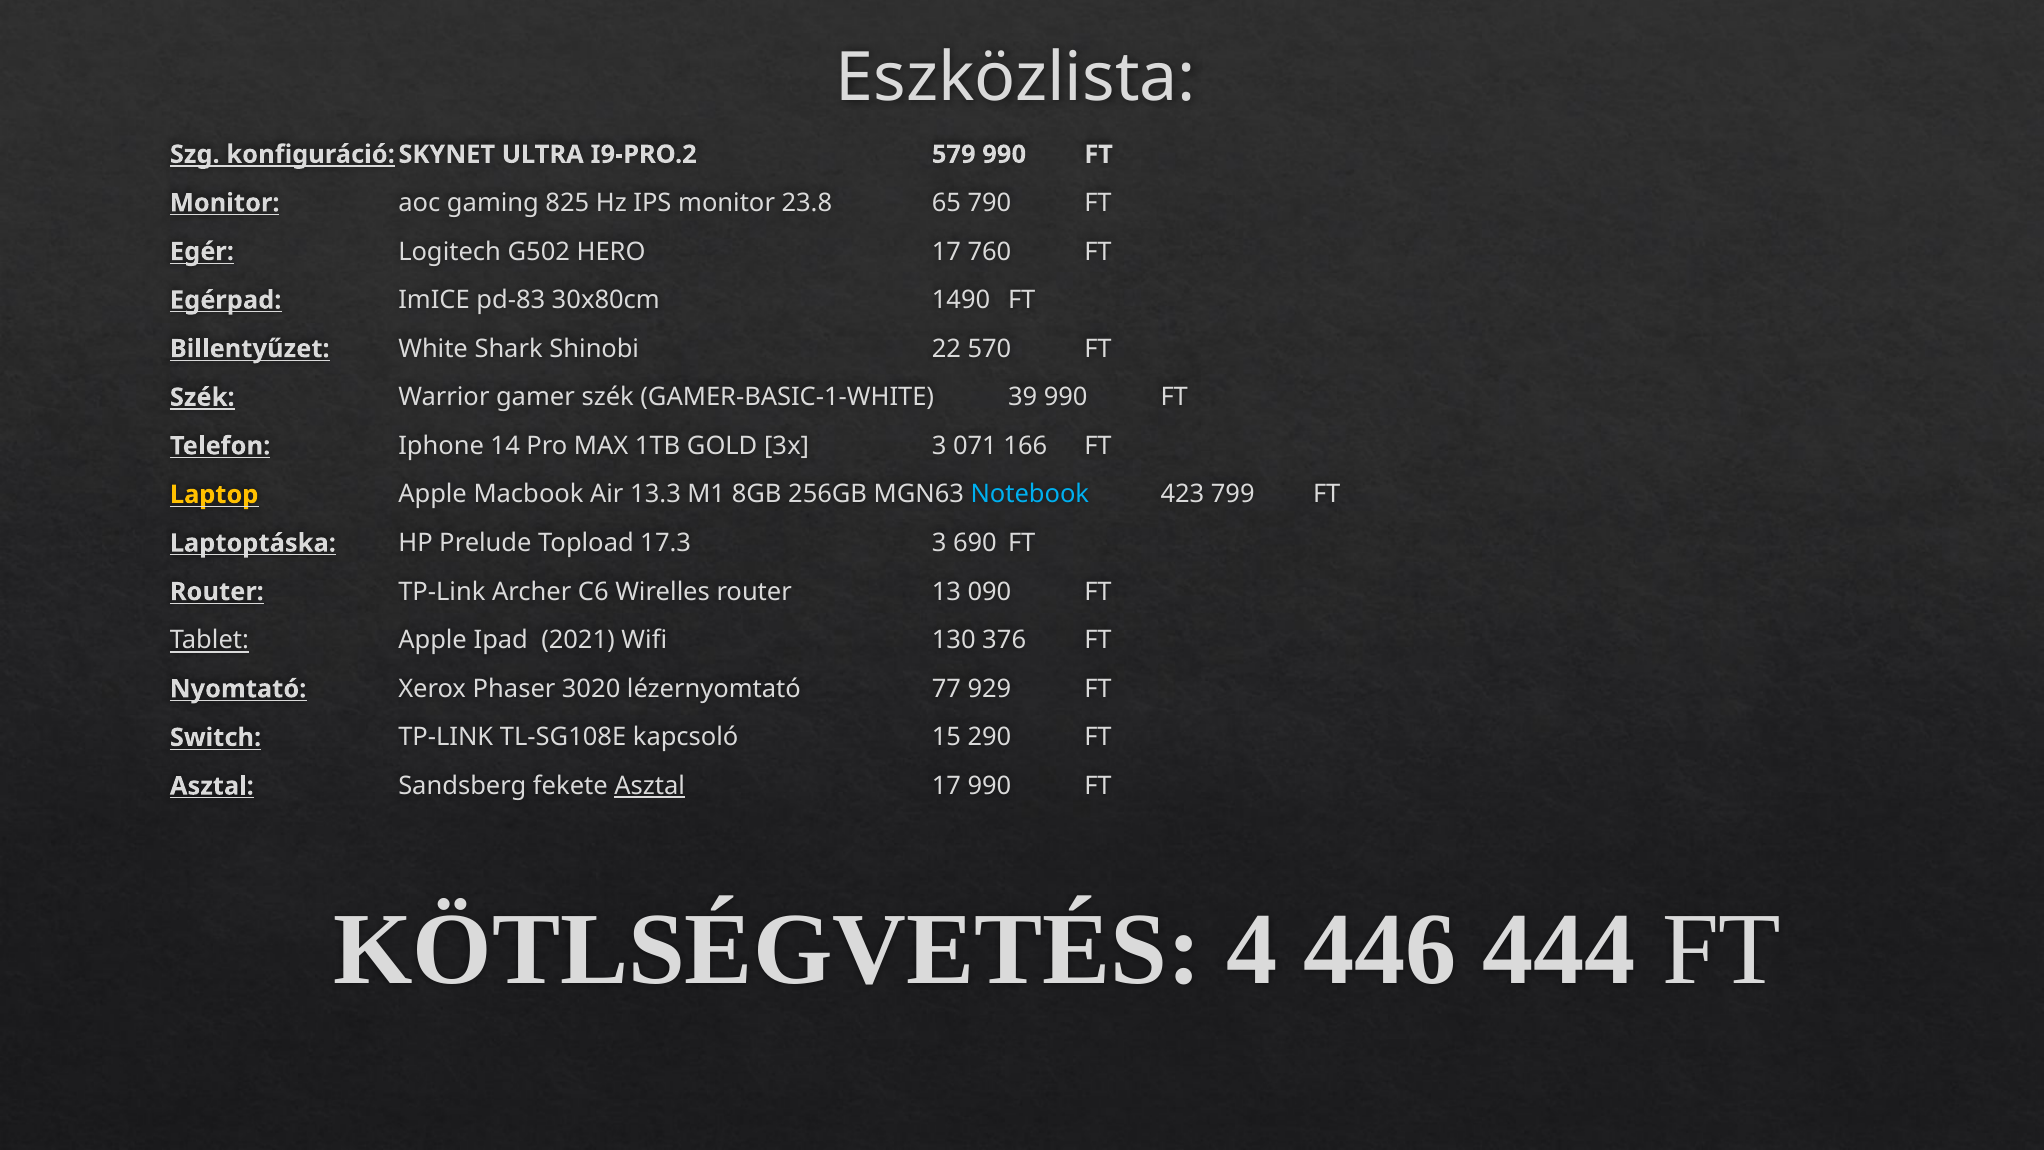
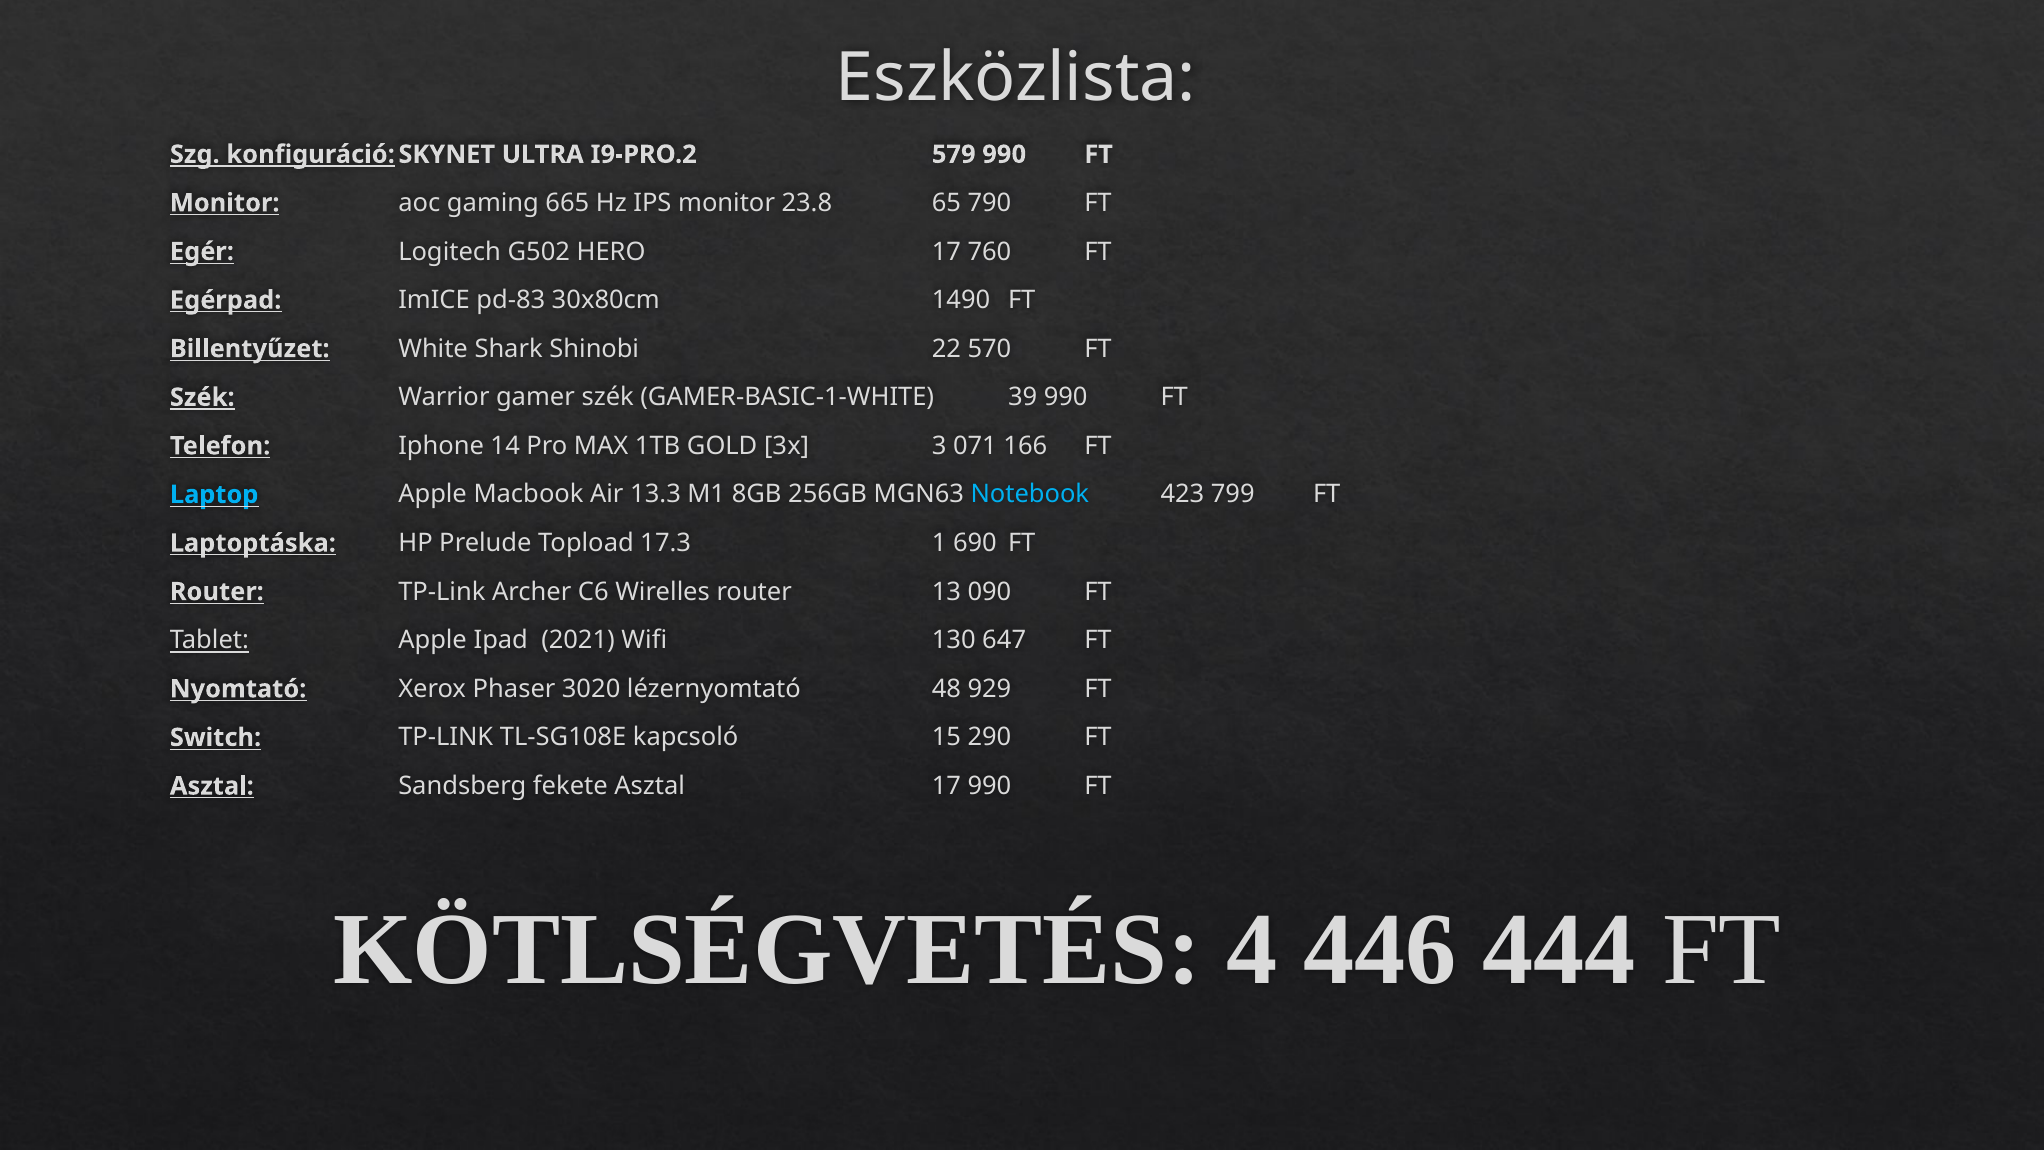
825: 825 -> 665
Laptop colour: yellow -> light blue
17.3 3: 3 -> 1
376: 376 -> 647
77: 77 -> 48
Asztal at (650, 786) underline: present -> none
